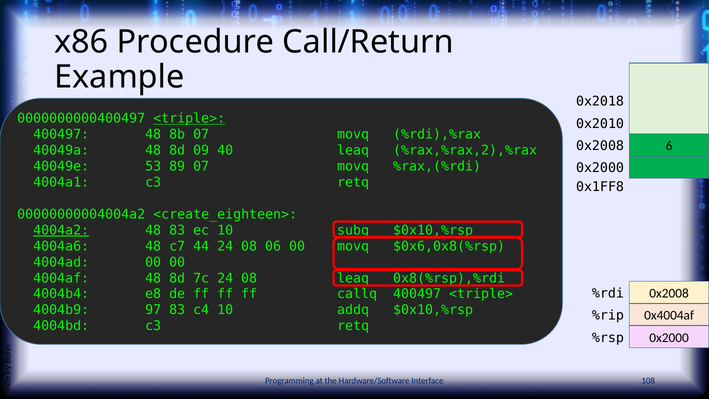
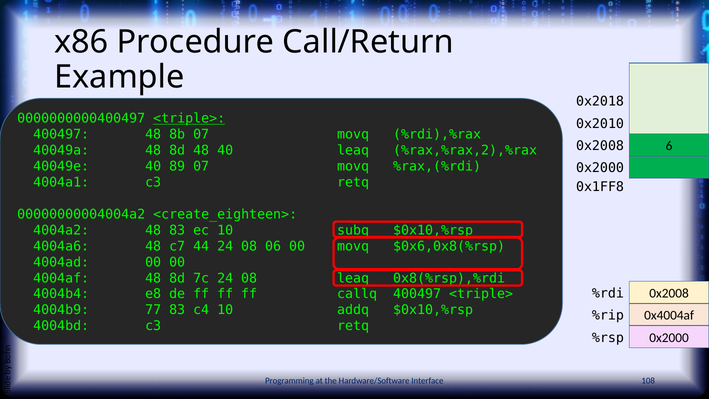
8d 09: 09 -> 48
40049e 53: 53 -> 40
4004a2 underline: present -> none
97: 97 -> 77
